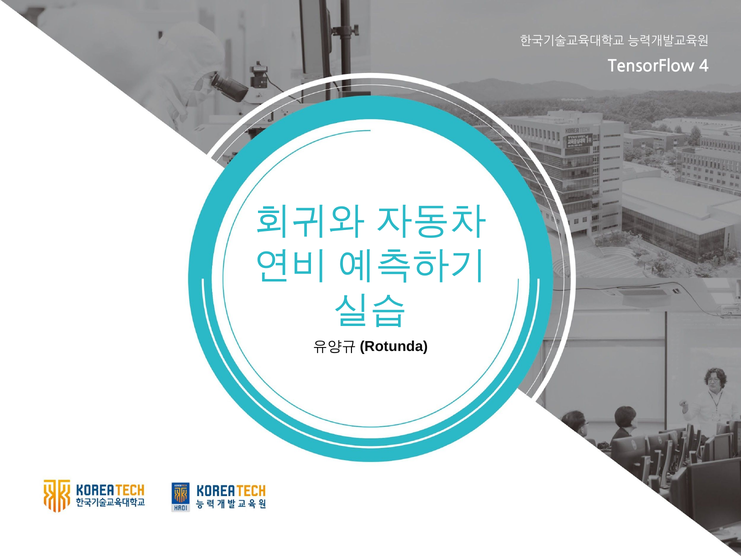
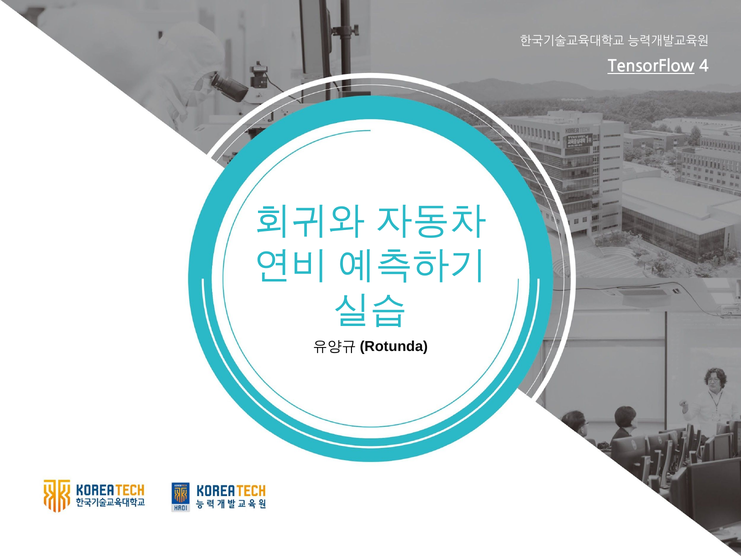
TensorFlow underline: none -> present
